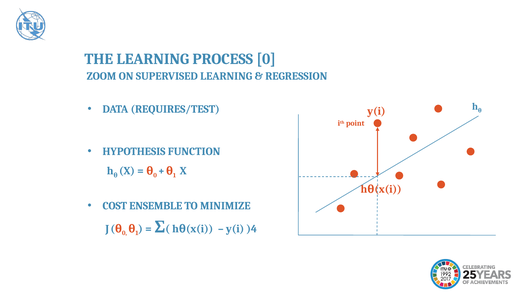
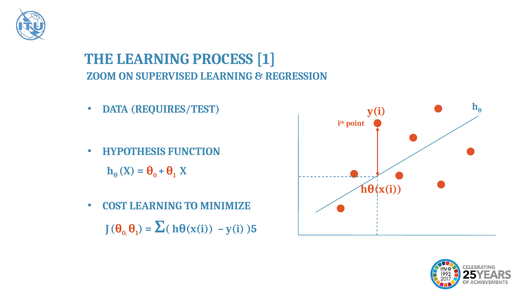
PROCESS 0: 0 -> 1
COST ENSEMBLE: ENSEMBLE -> LEARNING
)4: )4 -> )5
